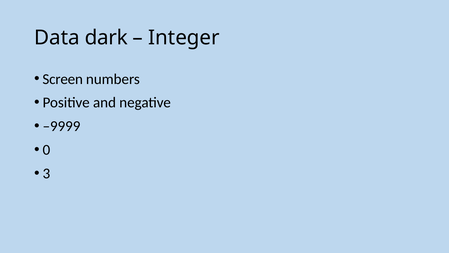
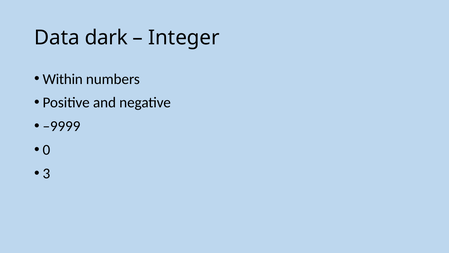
Screen: Screen -> Within
